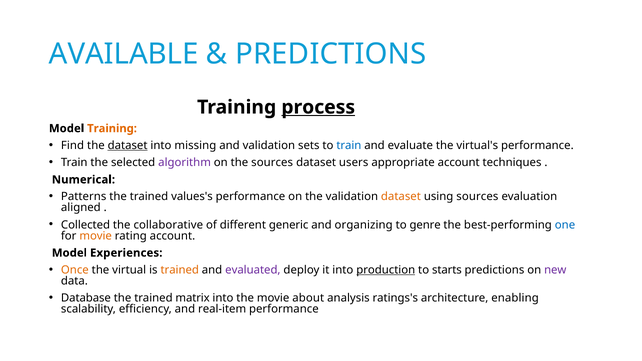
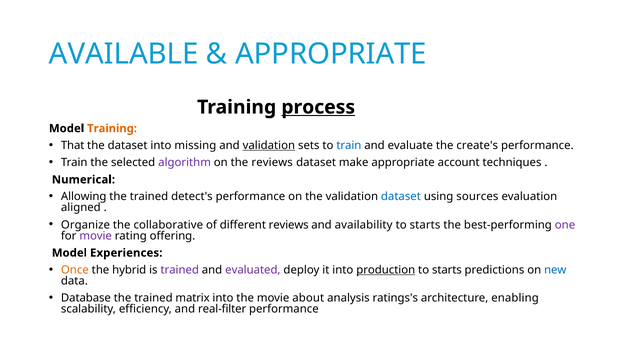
PREDICTIONS at (331, 54): PREDICTIONS -> APPROPRIATE
Find: Find -> That
dataset at (128, 146) underline: present -> none
validation at (269, 146) underline: none -> present
virtual's: virtual's -> create's
the sources: sources -> reviews
users: users -> make
Patterns: Patterns -> Allowing
values's: values's -> detect's
dataset at (401, 197) colour: orange -> blue
Collected: Collected -> Organize
different generic: generic -> reviews
organizing: organizing -> availability
genre at (425, 225): genre -> starts
one colour: blue -> purple
movie at (96, 236) colour: orange -> purple
rating account: account -> offering
virtual: virtual -> hybrid
trained at (180, 270) colour: orange -> purple
new colour: purple -> blue
real-item: real-item -> real-filter
